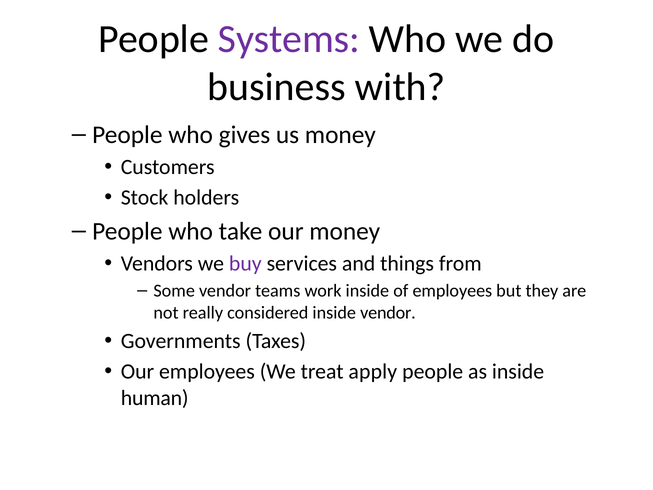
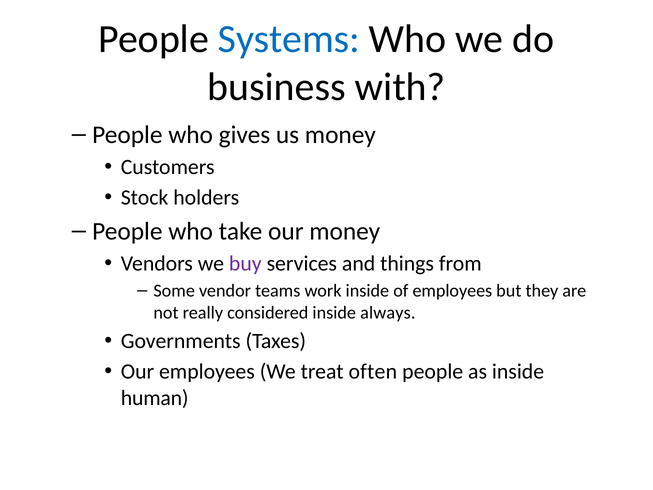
Systems colour: purple -> blue
inside vendor: vendor -> always
apply: apply -> often
